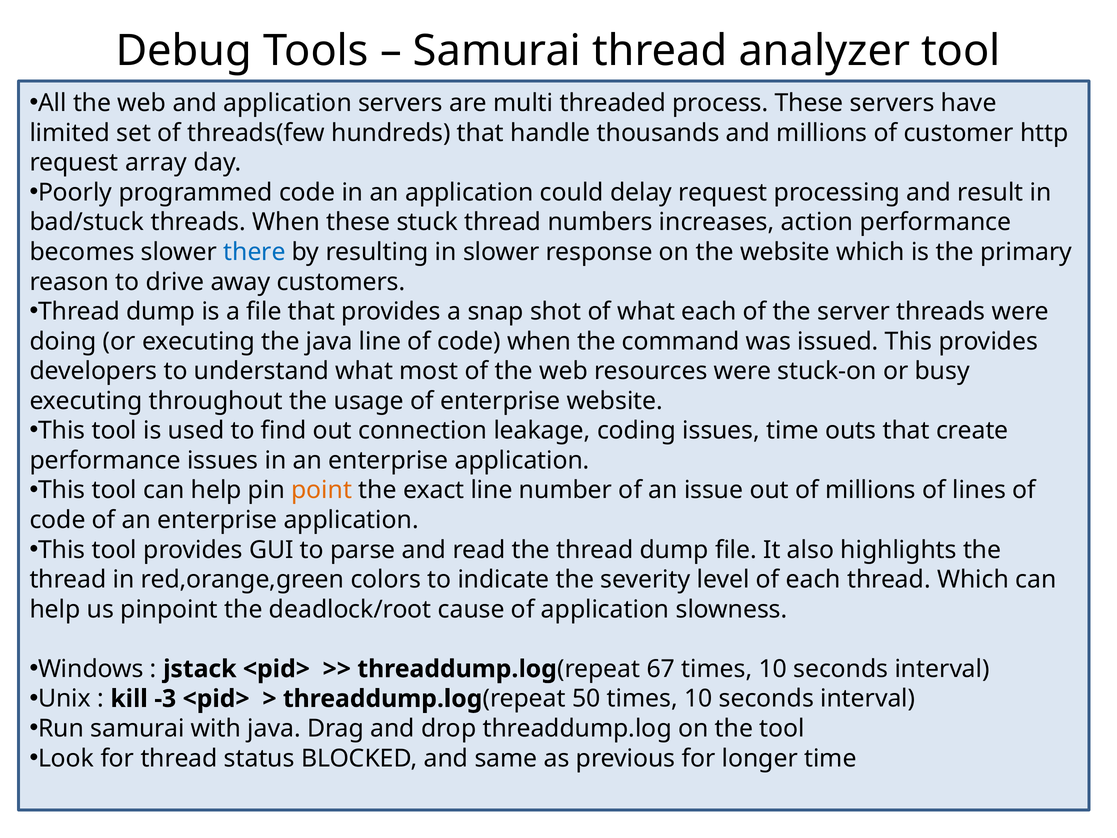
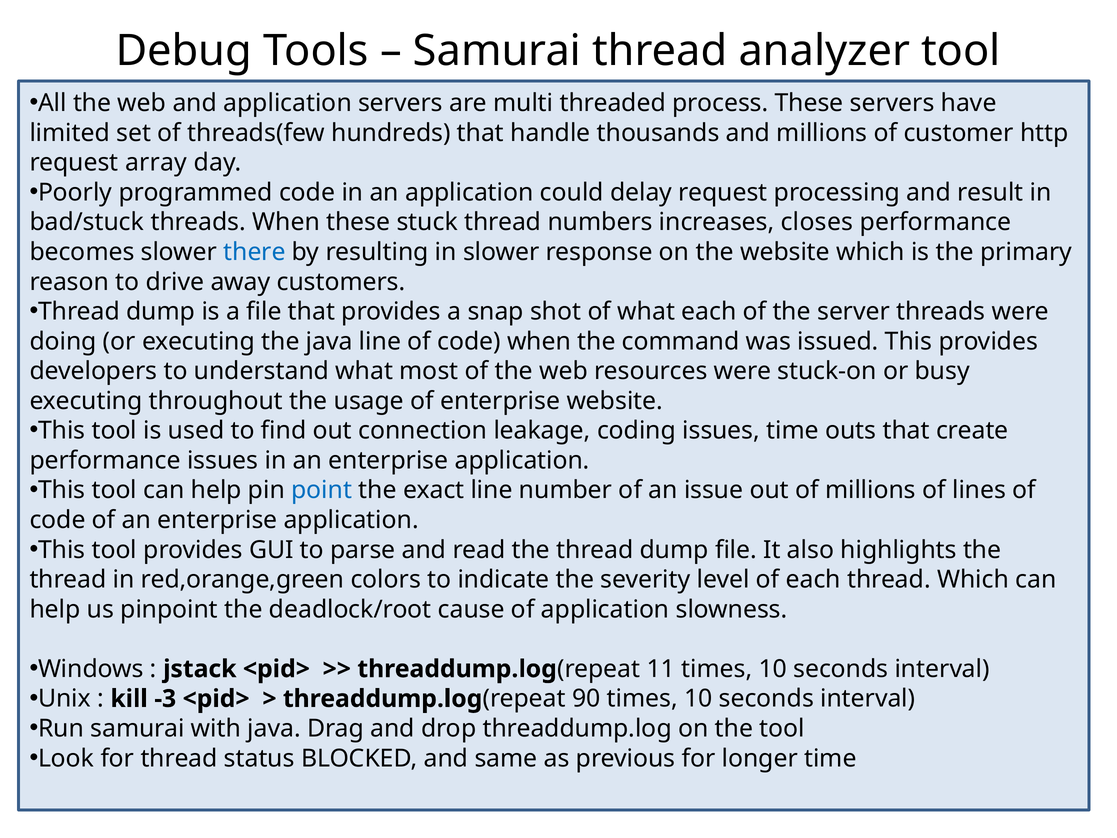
action: action -> closes
point colour: orange -> blue
67: 67 -> 11
50: 50 -> 90
